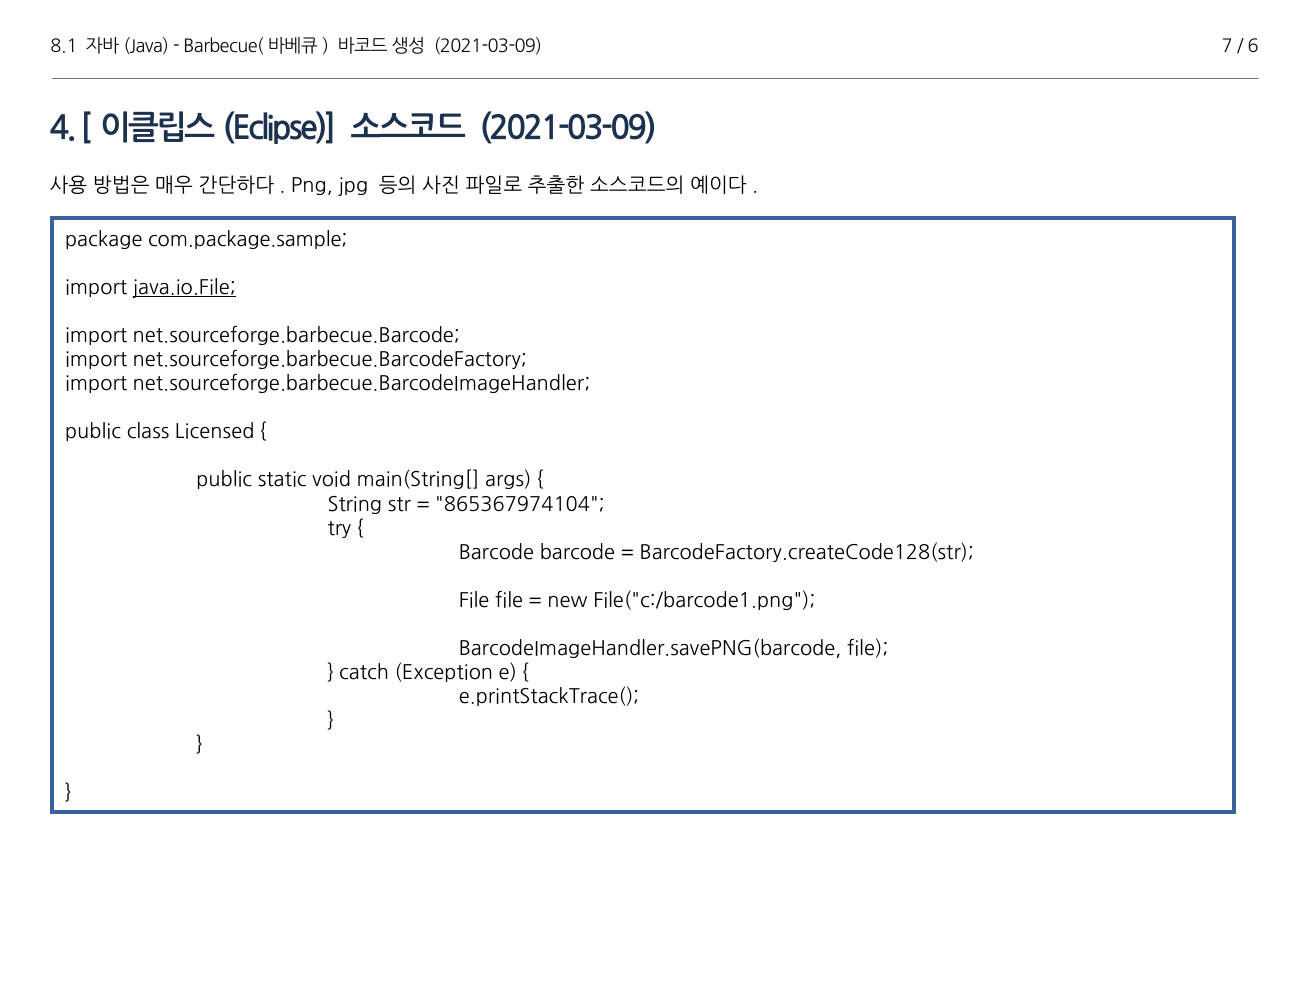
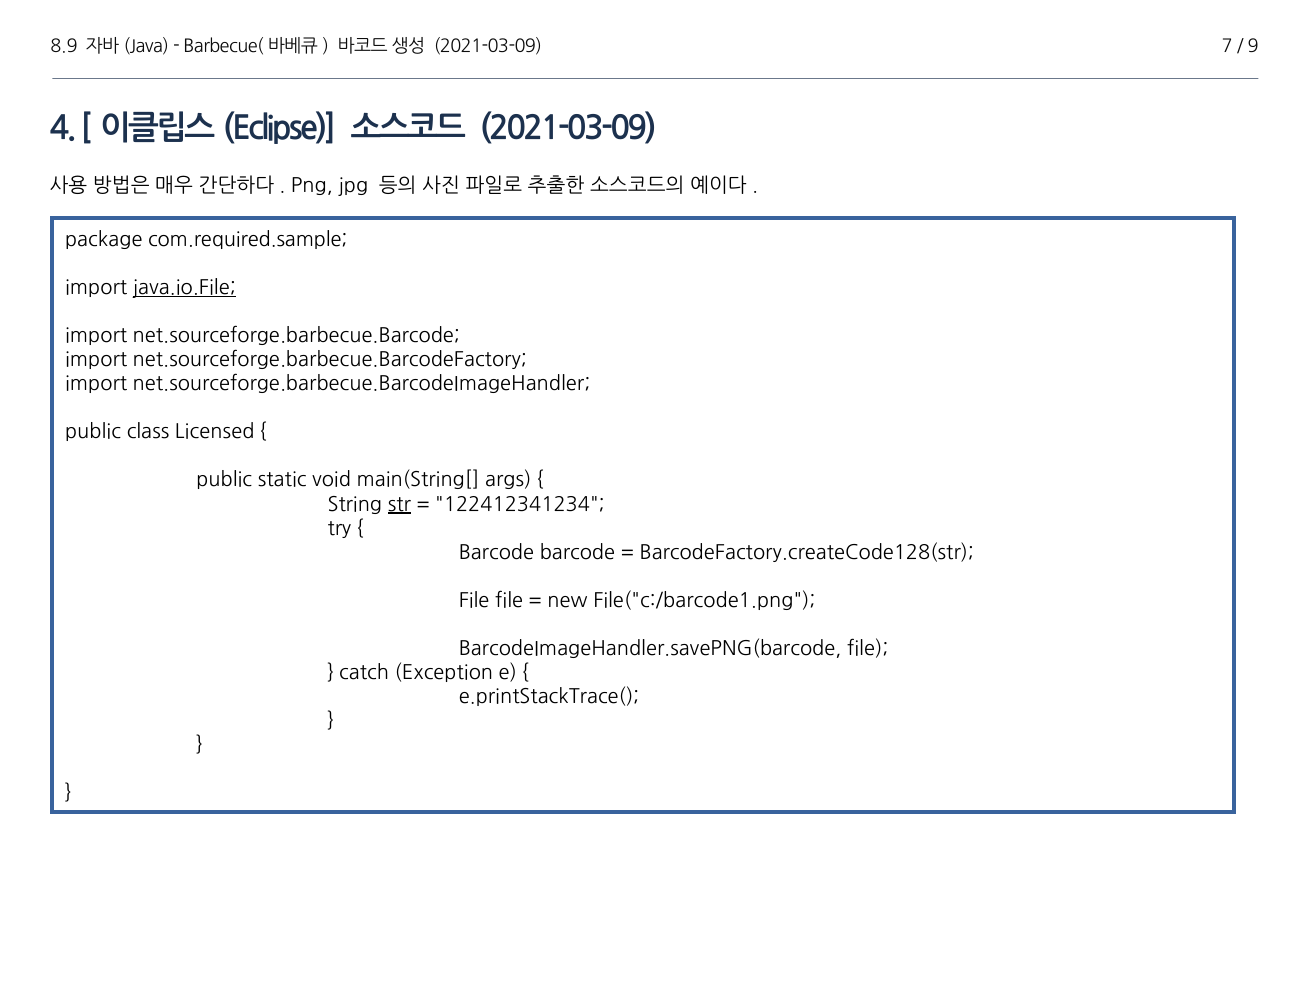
8.1: 8.1 -> 8.9
6: 6 -> 9
com.package.sample: com.package.sample -> com.required.sample
str underline: none -> present
865367974104: 865367974104 -> 122412341234
